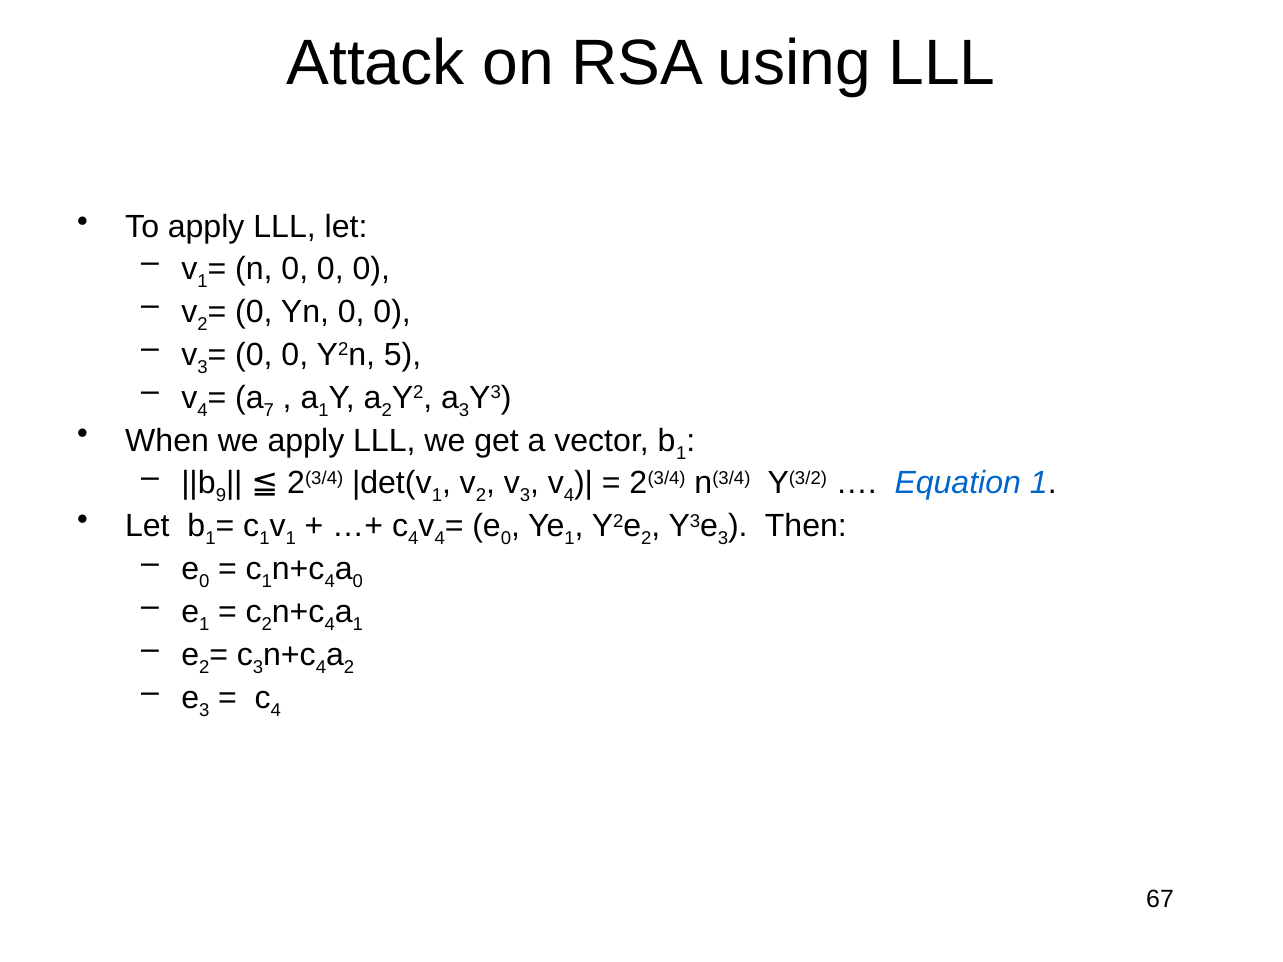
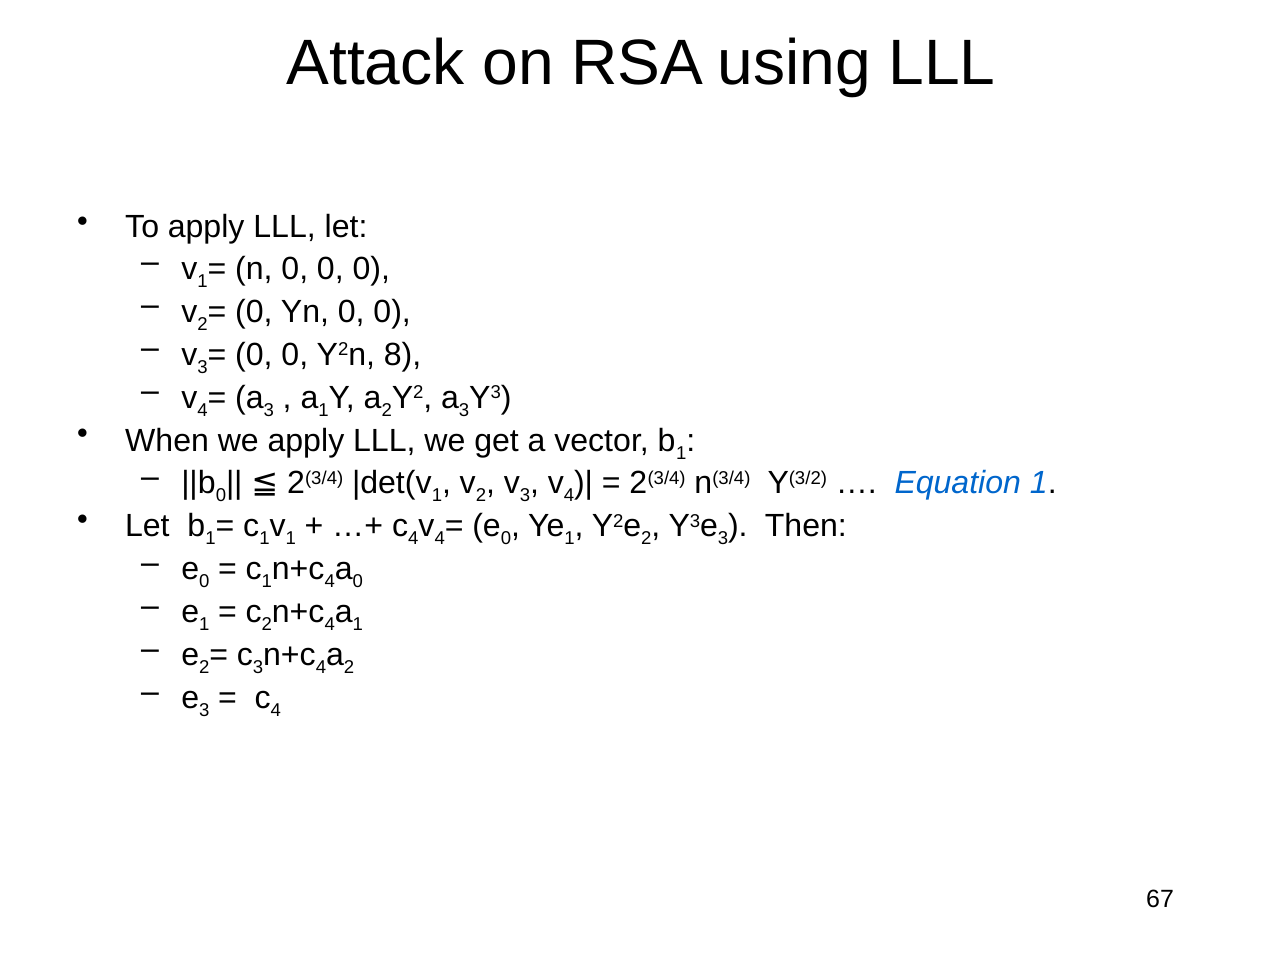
5: 5 -> 8
7 at (269, 410): 7 -> 3
9 at (221, 496): 9 -> 0
